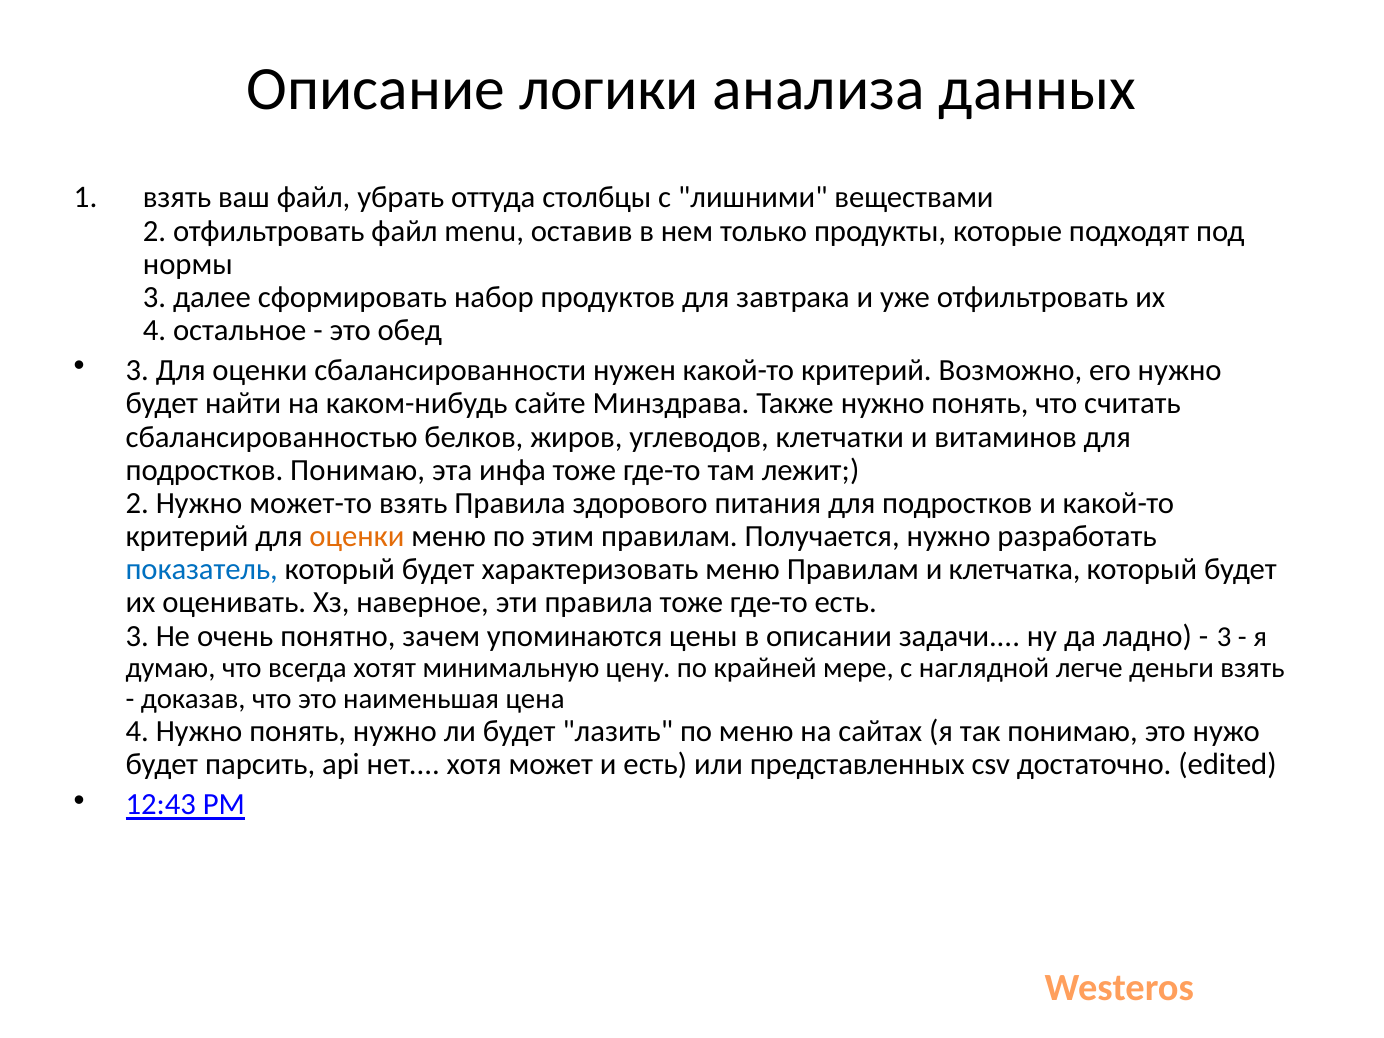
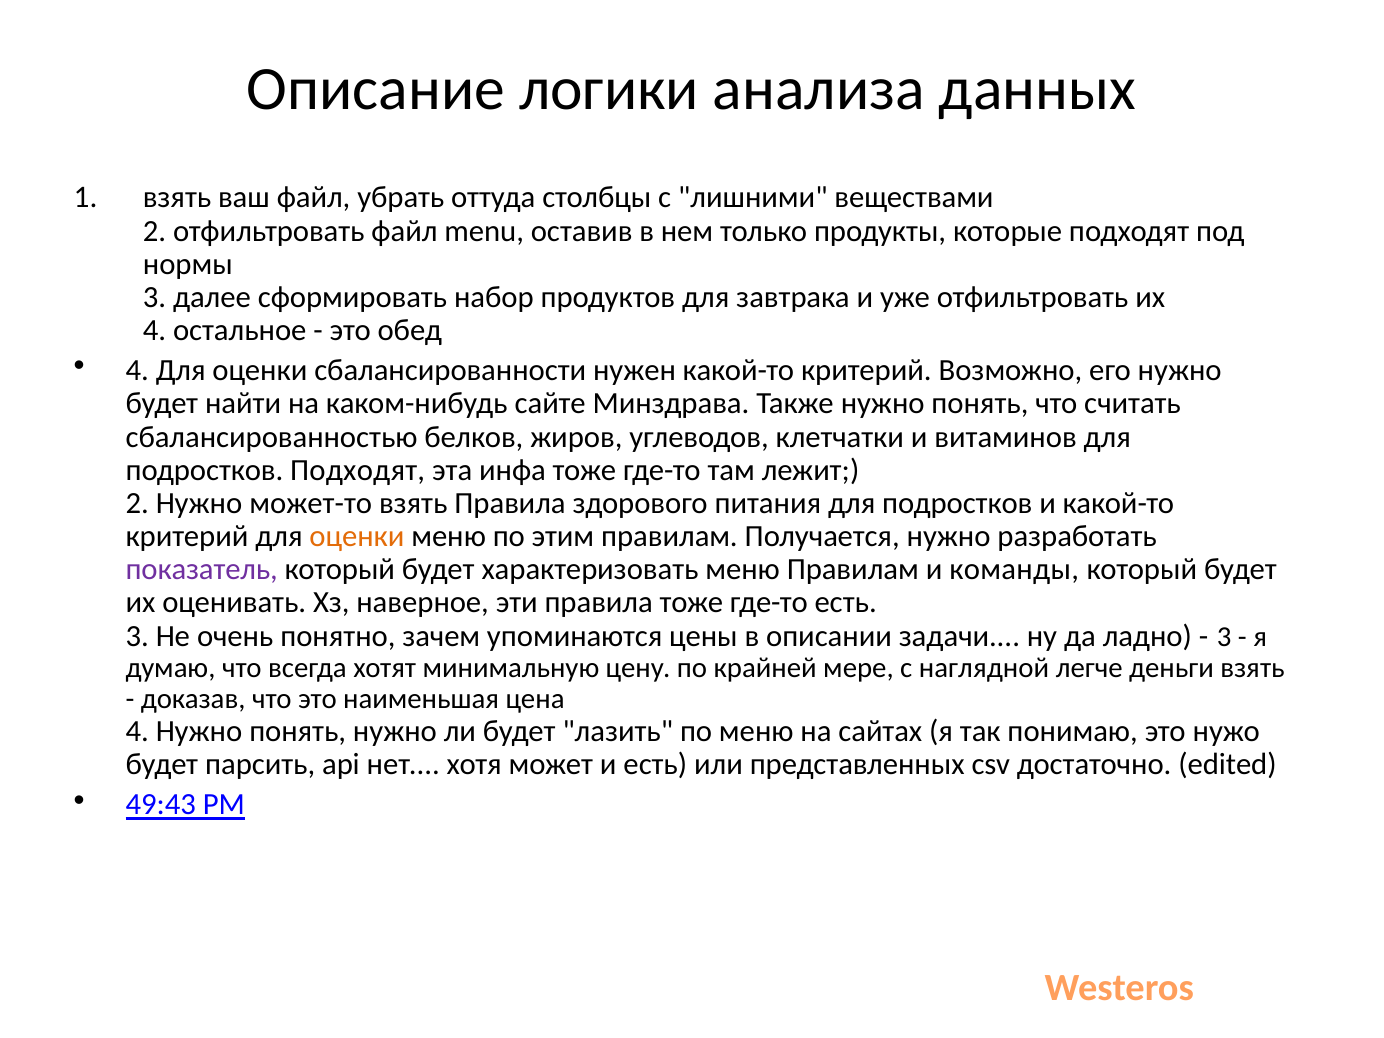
3 at (137, 371): 3 -> 4
подростков Понимаю: Понимаю -> Подходят
показатель colour: blue -> purple
клетчатка: клетчатка -> команды
12:43: 12:43 -> 49:43
